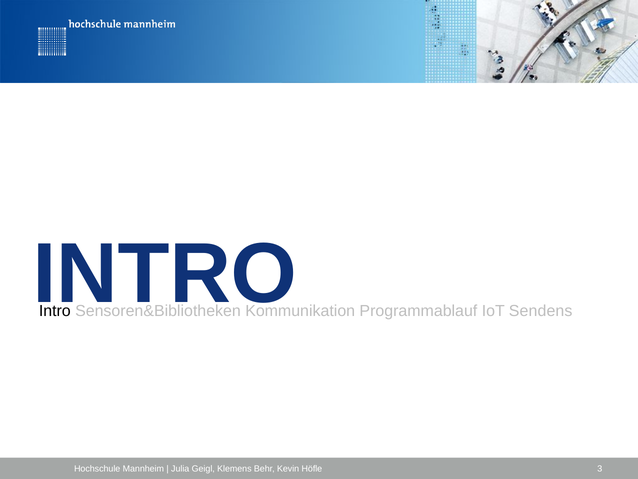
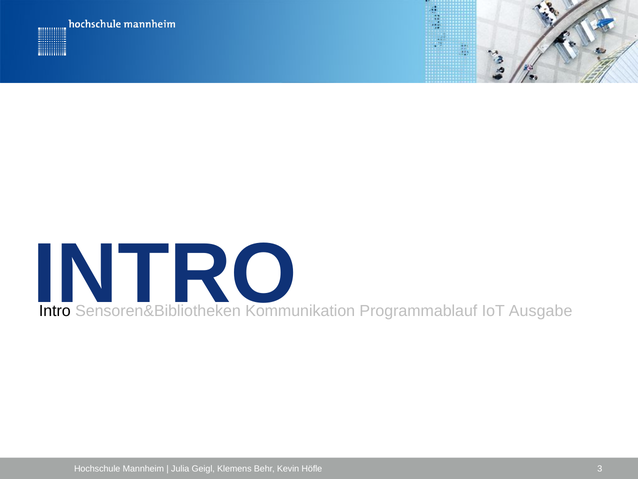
Sendens: Sendens -> Ausgabe
